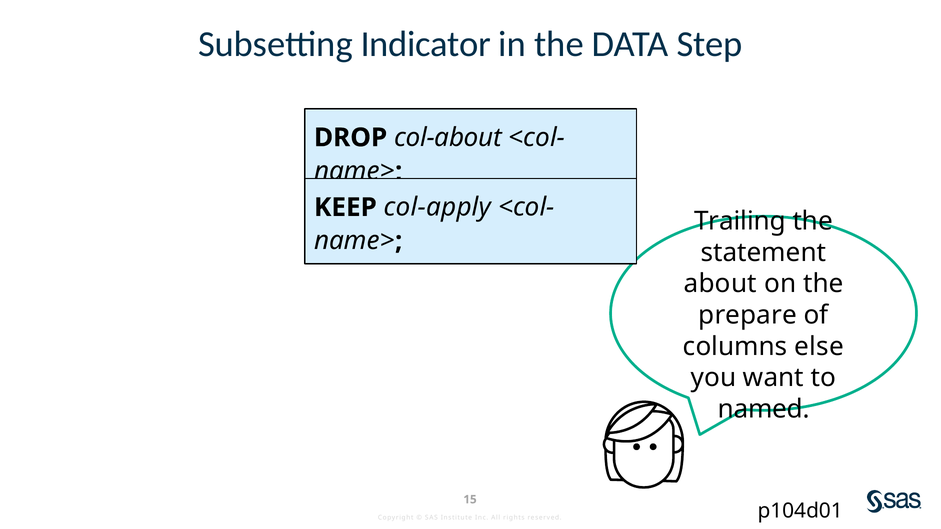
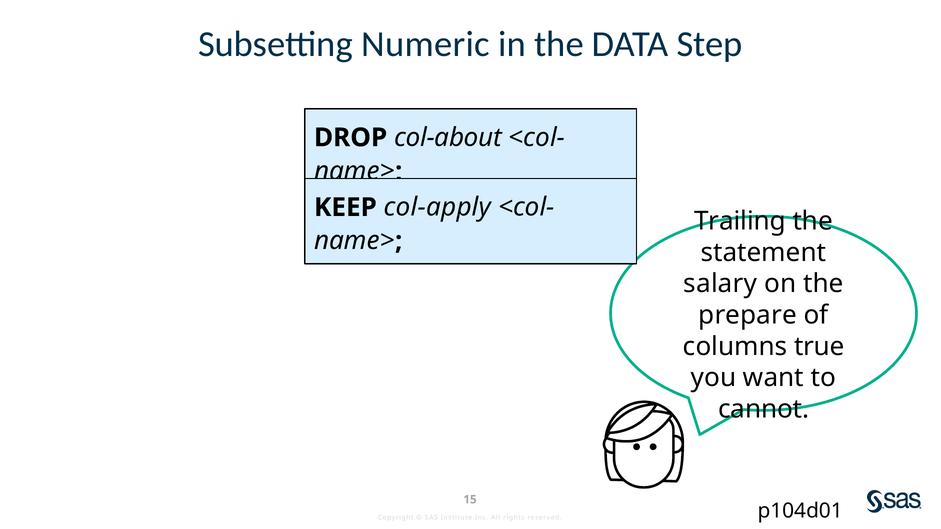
Indicator: Indicator -> Numeric
about: about -> salary
else: else -> true
named: named -> cannot
